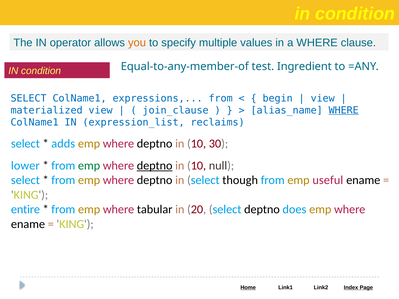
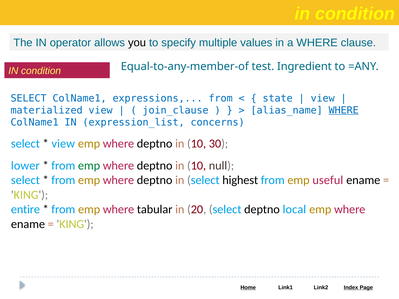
you colour: orange -> black
begin: begin -> state
reclaims: reclaims -> concerns
adds at (63, 144): adds -> view
deptno at (155, 166) underline: present -> none
though: though -> highest
does: does -> local
